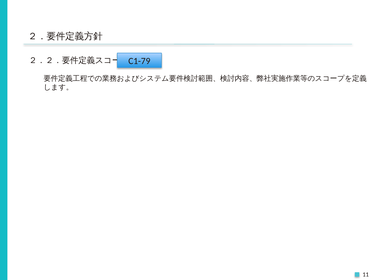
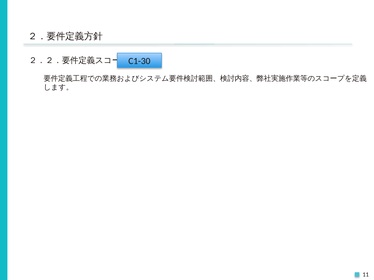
C1-79: C1-79 -> C1-30
